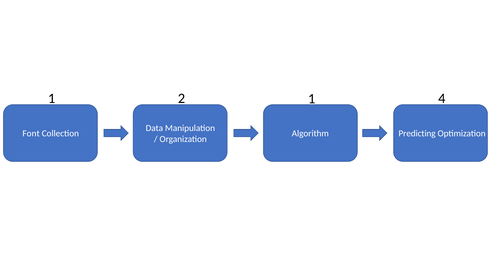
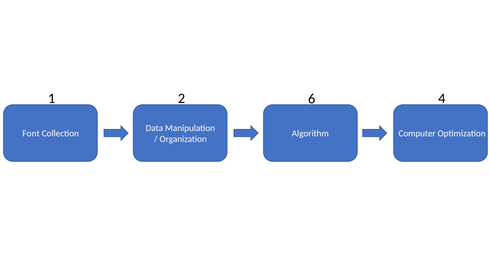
2 1: 1 -> 6
Predicting: Predicting -> Computer
